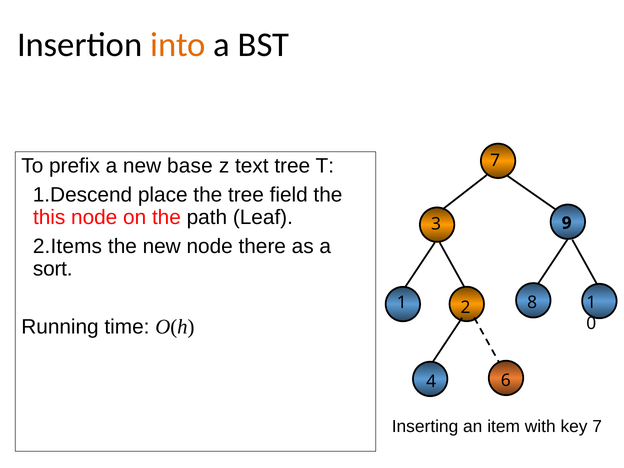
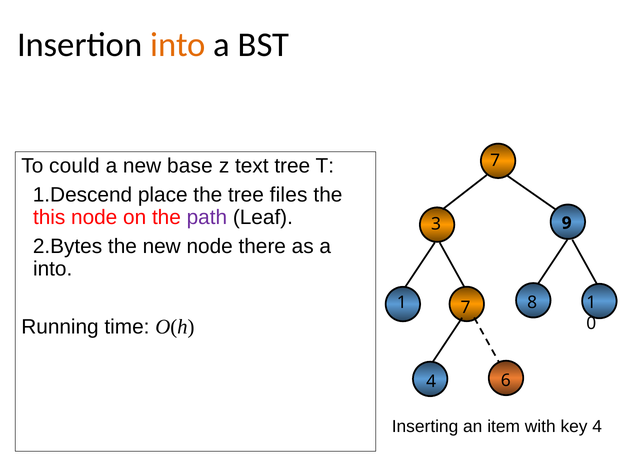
prefix: prefix -> could
field: field -> files
path colour: black -> purple
2.Items: 2.Items -> 2.Bytes
sort at (53, 269): sort -> into
1 2: 2 -> 7
key 7: 7 -> 4
